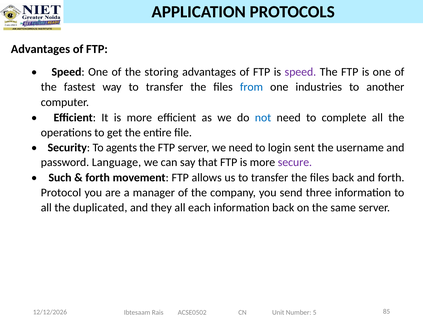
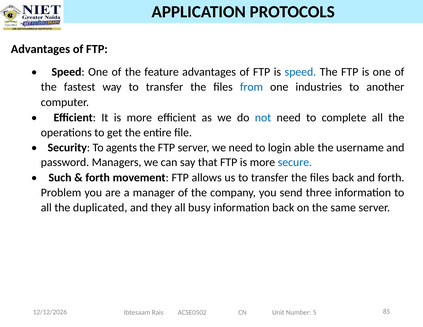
storing: storing -> feature
speed at (300, 72) colour: purple -> blue
sent: sent -> able
Language: Language -> Managers
secure colour: purple -> blue
Protocol: Protocol -> Problem
each: each -> busy
